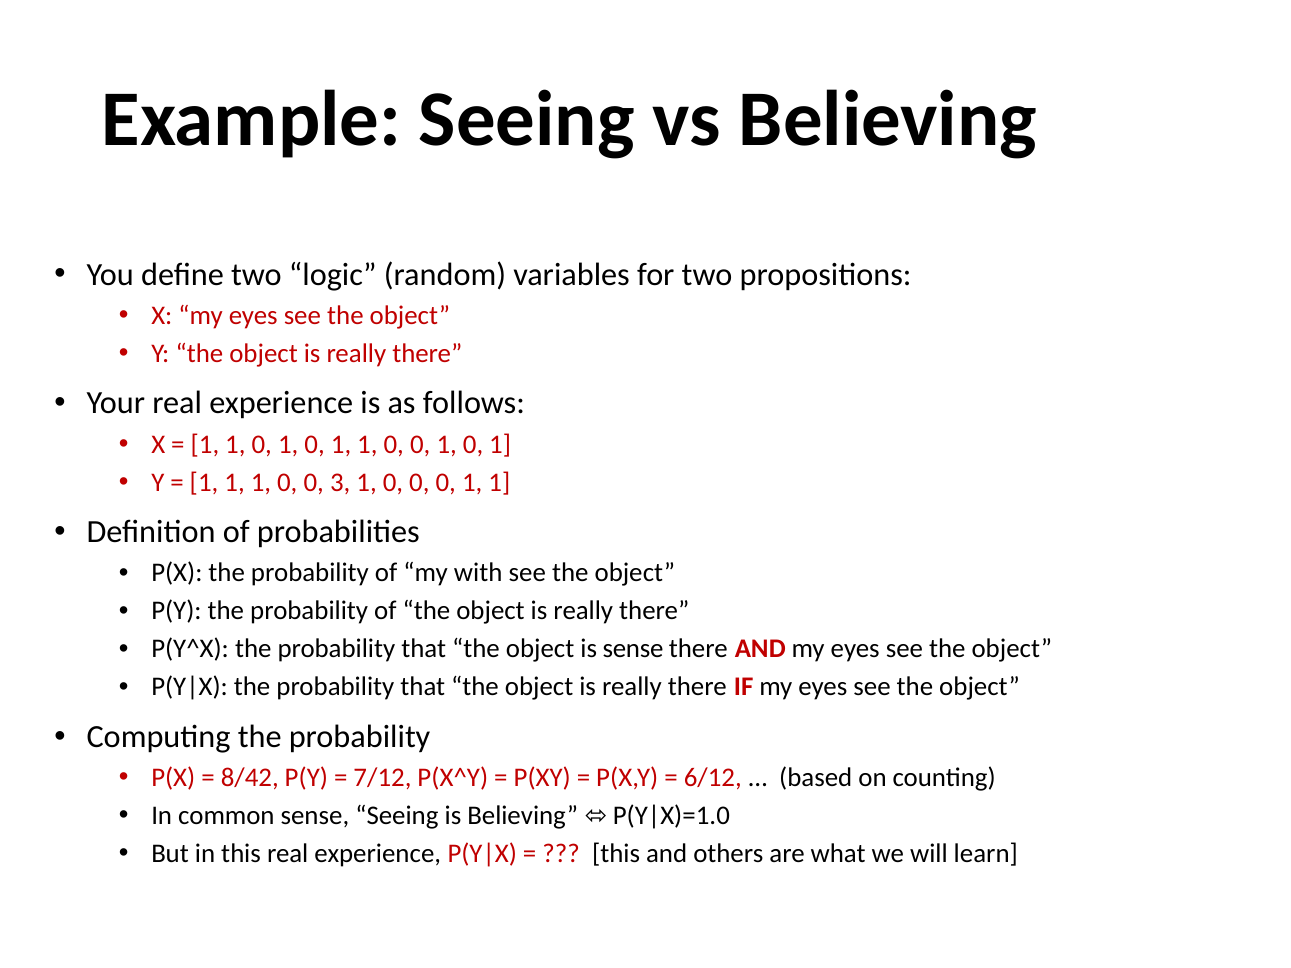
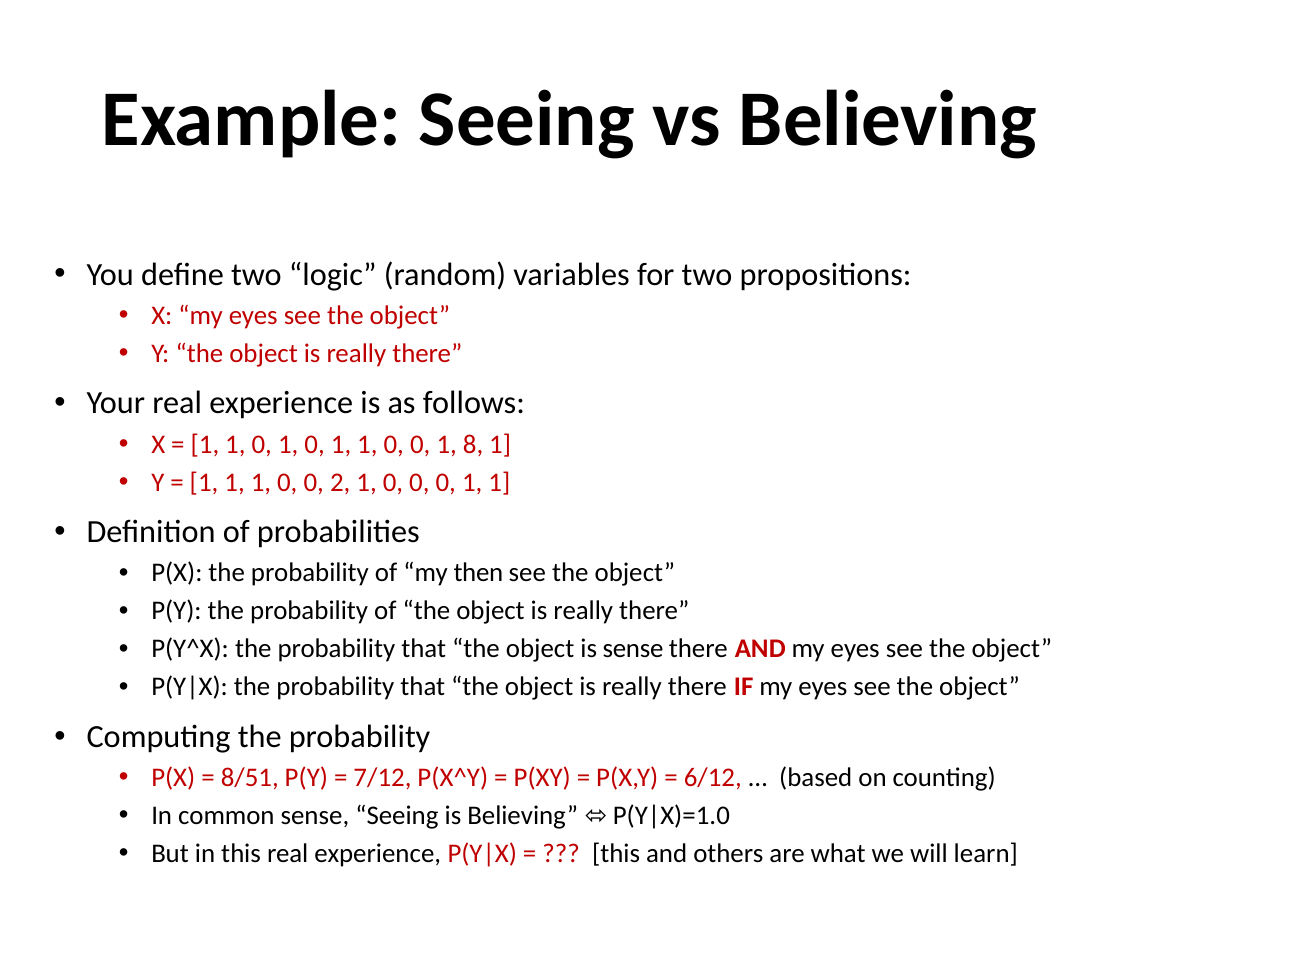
0 0 1 0: 0 -> 8
3: 3 -> 2
with: with -> then
8/42: 8/42 -> 8/51
